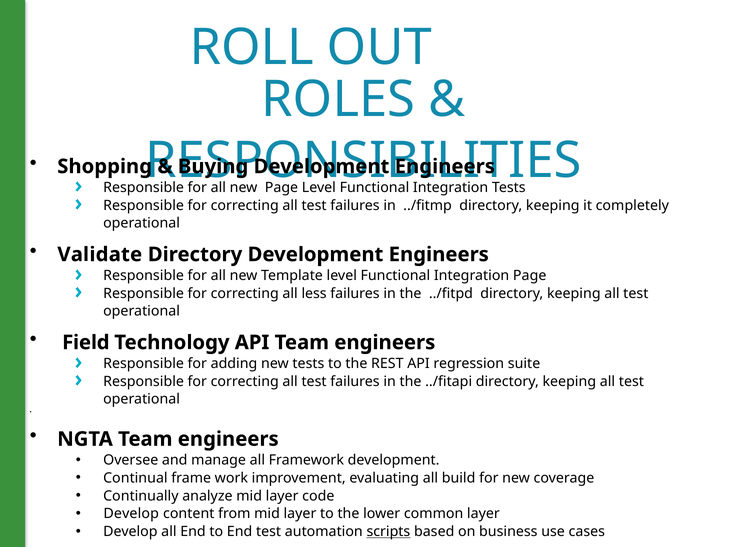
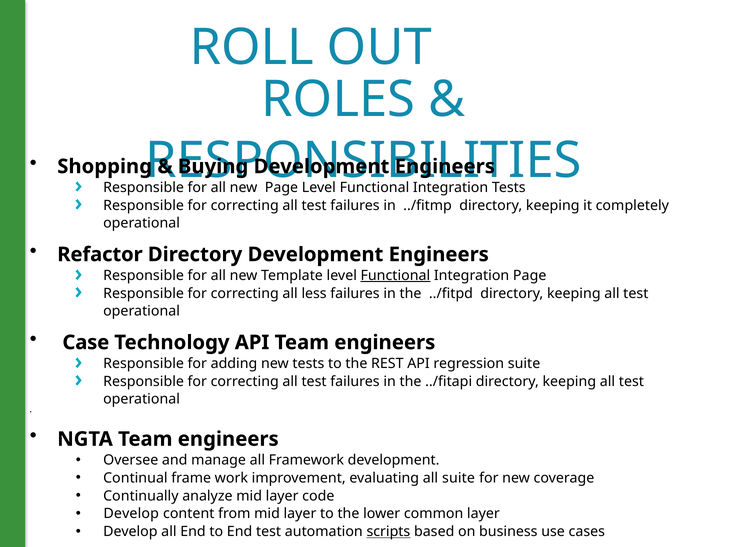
Validate: Validate -> Refactor
Functional at (395, 276) underline: none -> present
Field: Field -> Case
all build: build -> suite
